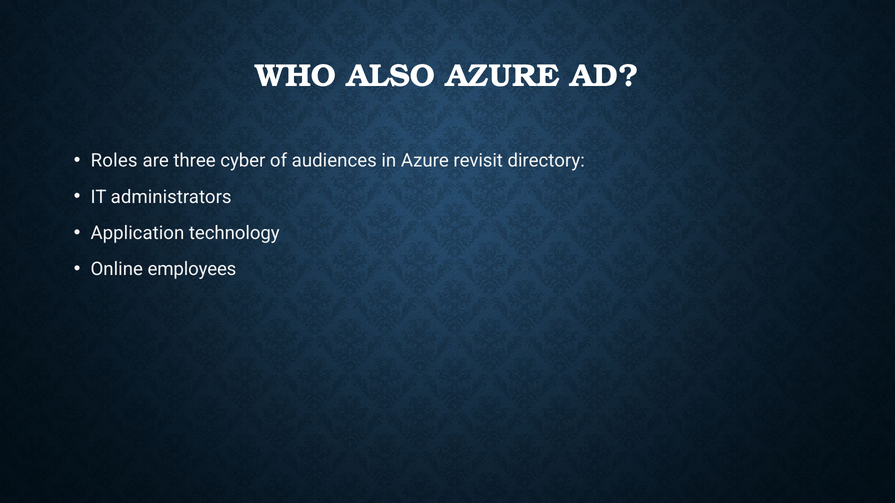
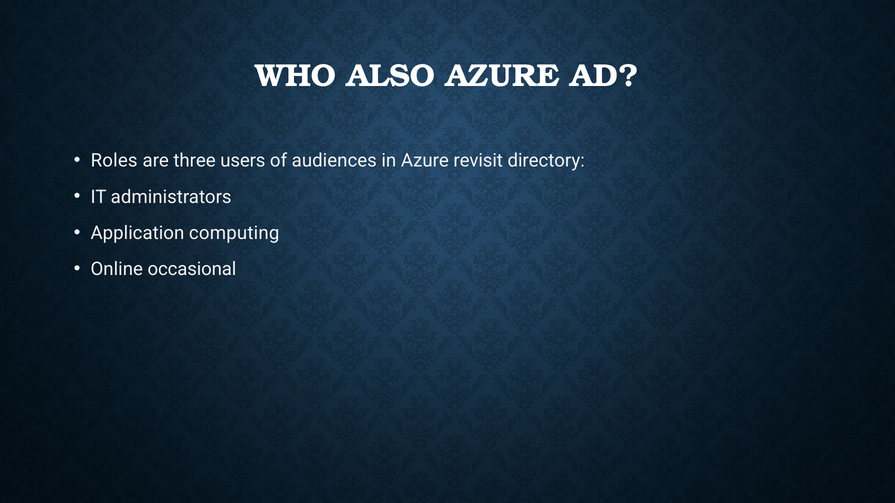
cyber: cyber -> users
technology: technology -> computing
employees: employees -> occasional
